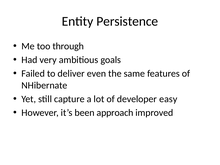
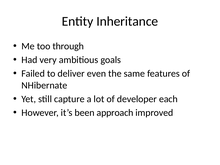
Persistence: Persistence -> Inheritance
easy: easy -> each
